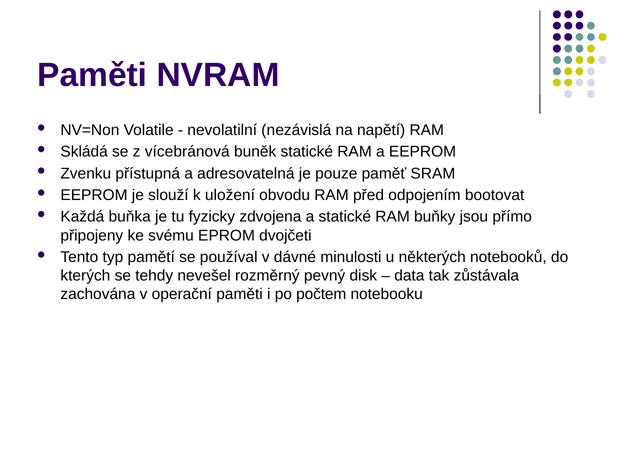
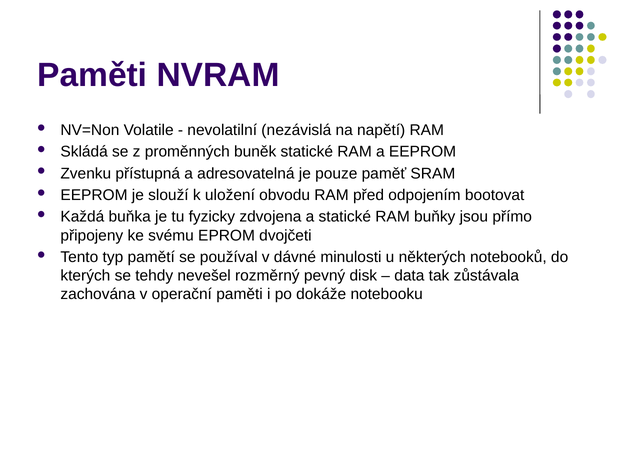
vícebránová: vícebránová -> proměnných
počtem: počtem -> dokáže
